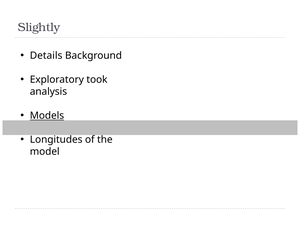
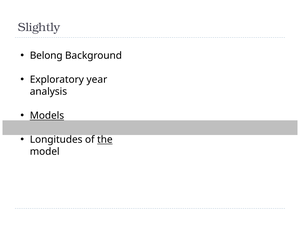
Details: Details -> Belong
took: took -> year
the underline: none -> present
